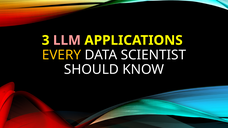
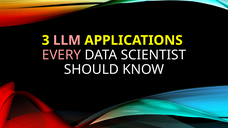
EVERY colour: yellow -> pink
